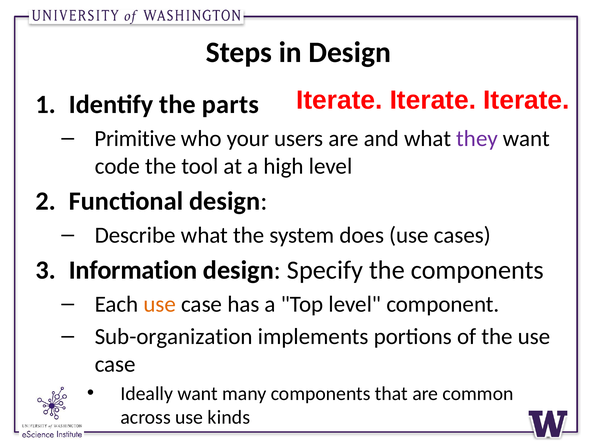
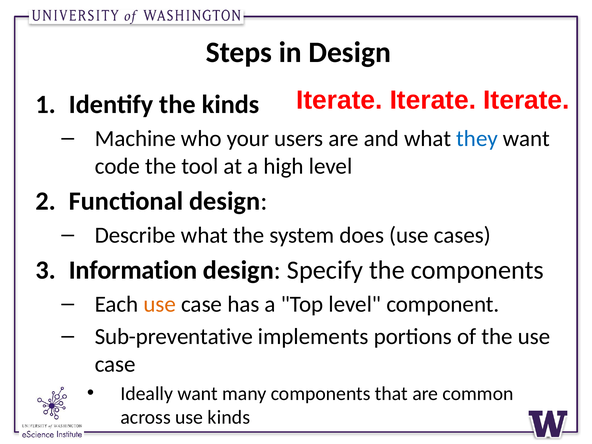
the parts: parts -> kinds
Primitive: Primitive -> Machine
they colour: purple -> blue
Sub-organization: Sub-organization -> Sub-preventative
